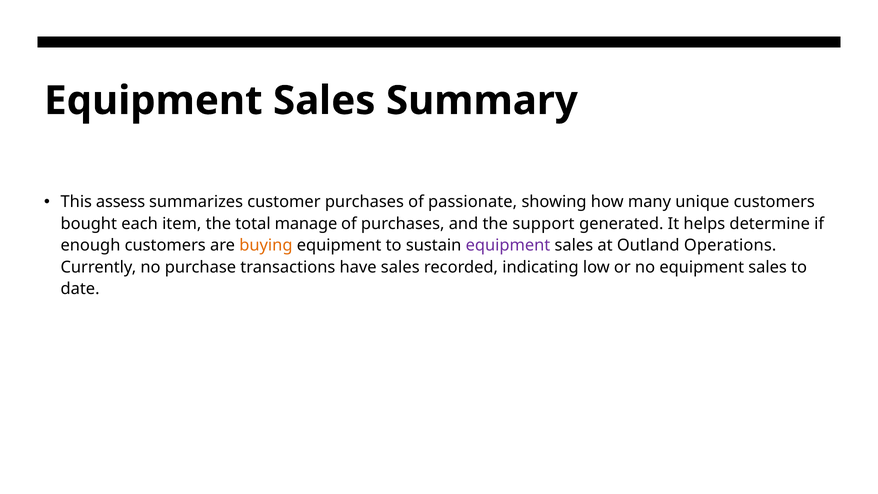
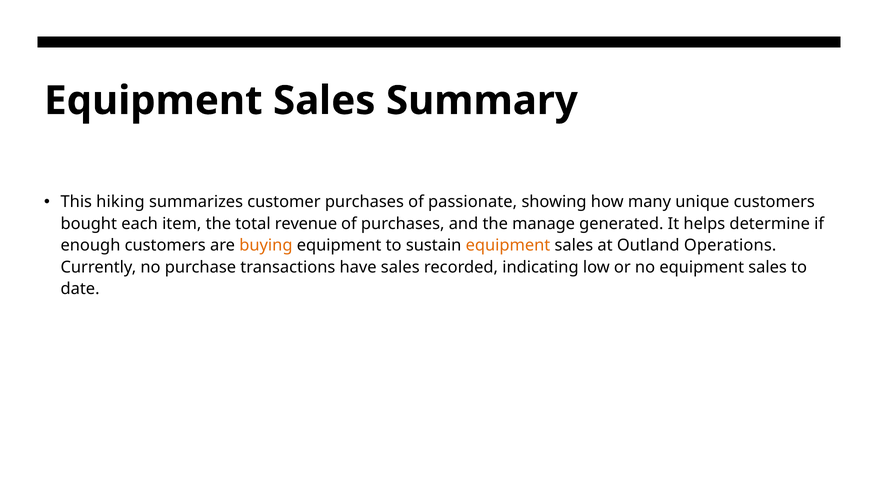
assess: assess -> hiking
manage: manage -> revenue
support: support -> manage
equipment at (508, 245) colour: purple -> orange
